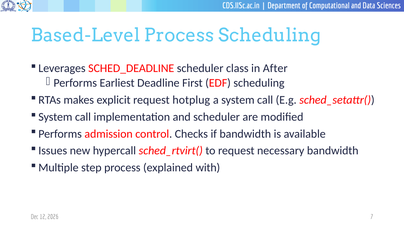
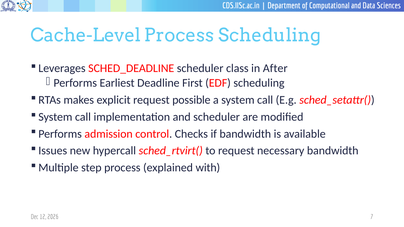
Based-Level: Based-Level -> Cache-Level
hotplug: hotplug -> possible
